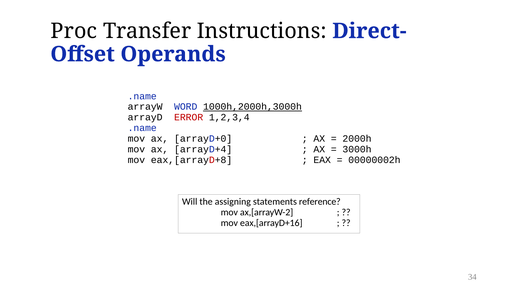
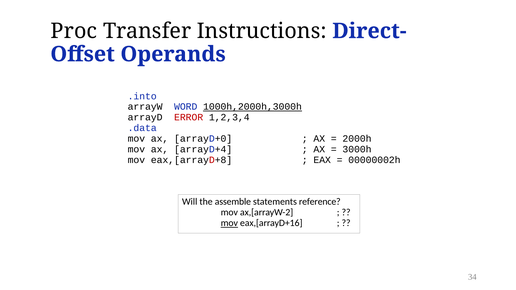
.name at (142, 96): .name -> .into
.name at (142, 128): .name -> .data
assigning: assigning -> assemble
mov at (229, 223) underline: none -> present
